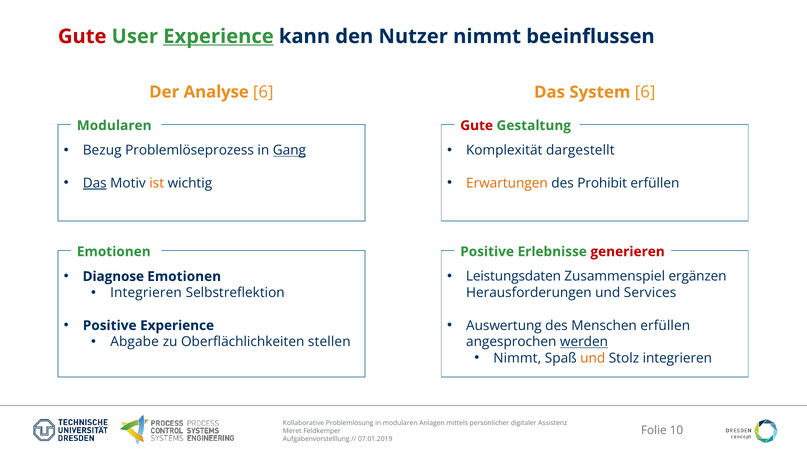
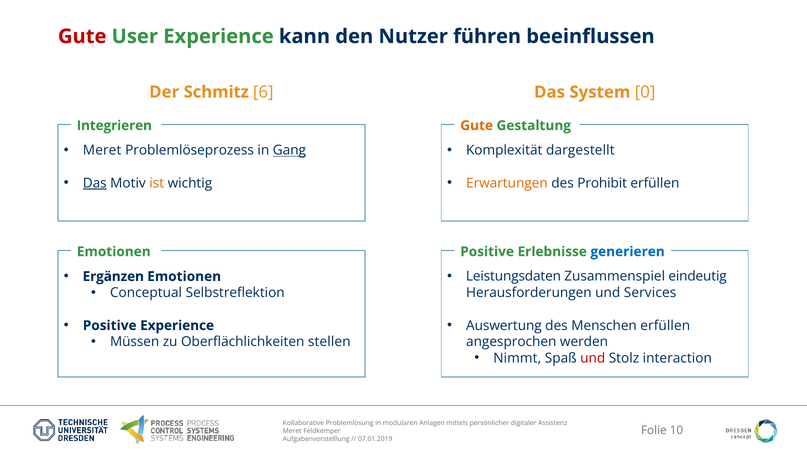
Experience at (218, 36) underline: present -> none
Nutzer nimmt: nimmt -> führen
Analyse: Analyse -> Schmitz
System 6: 6 -> 0
Modularen at (114, 126): Modularen -> Integrieren
Gute at (477, 126) colour: red -> orange
Bezug at (102, 150): Bezug -> Meret
generieren colour: red -> blue
Diagnose: Diagnose -> Ergänzen
ergänzen: ergänzen -> eindeutig
Integrieren at (146, 293): Integrieren -> Conceptual
Abgabe: Abgabe -> Müssen
werden underline: present -> none
und at (593, 358) colour: orange -> red
Stolz integrieren: integrieren -> interaction
